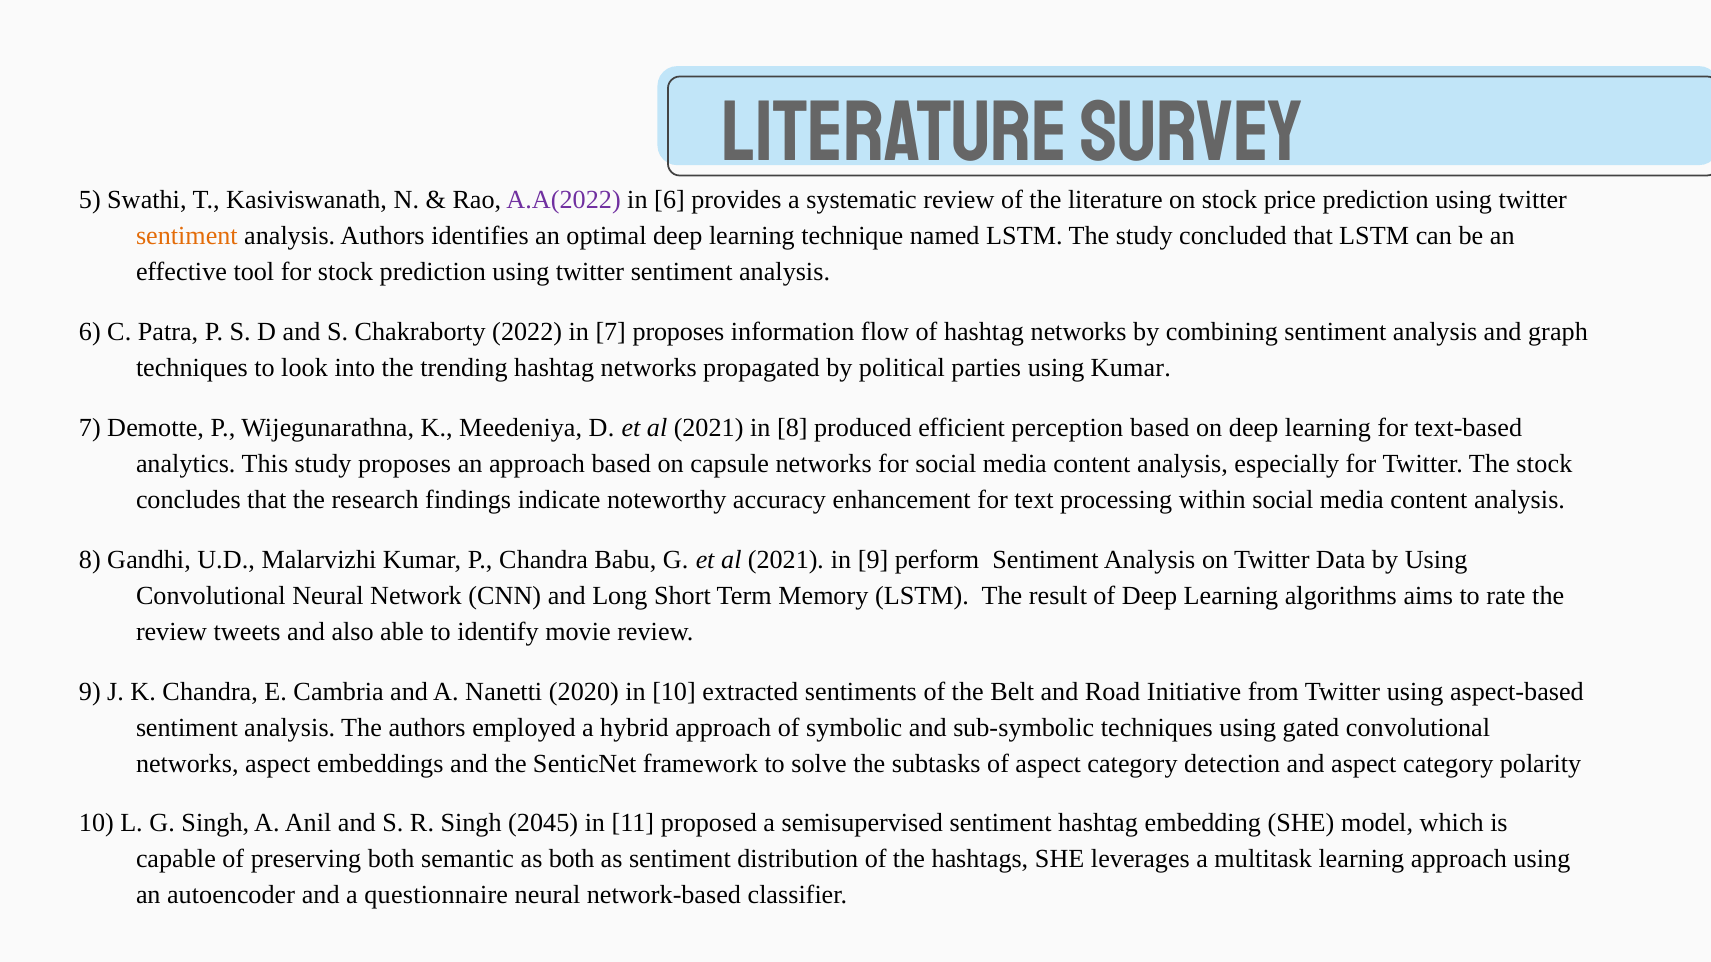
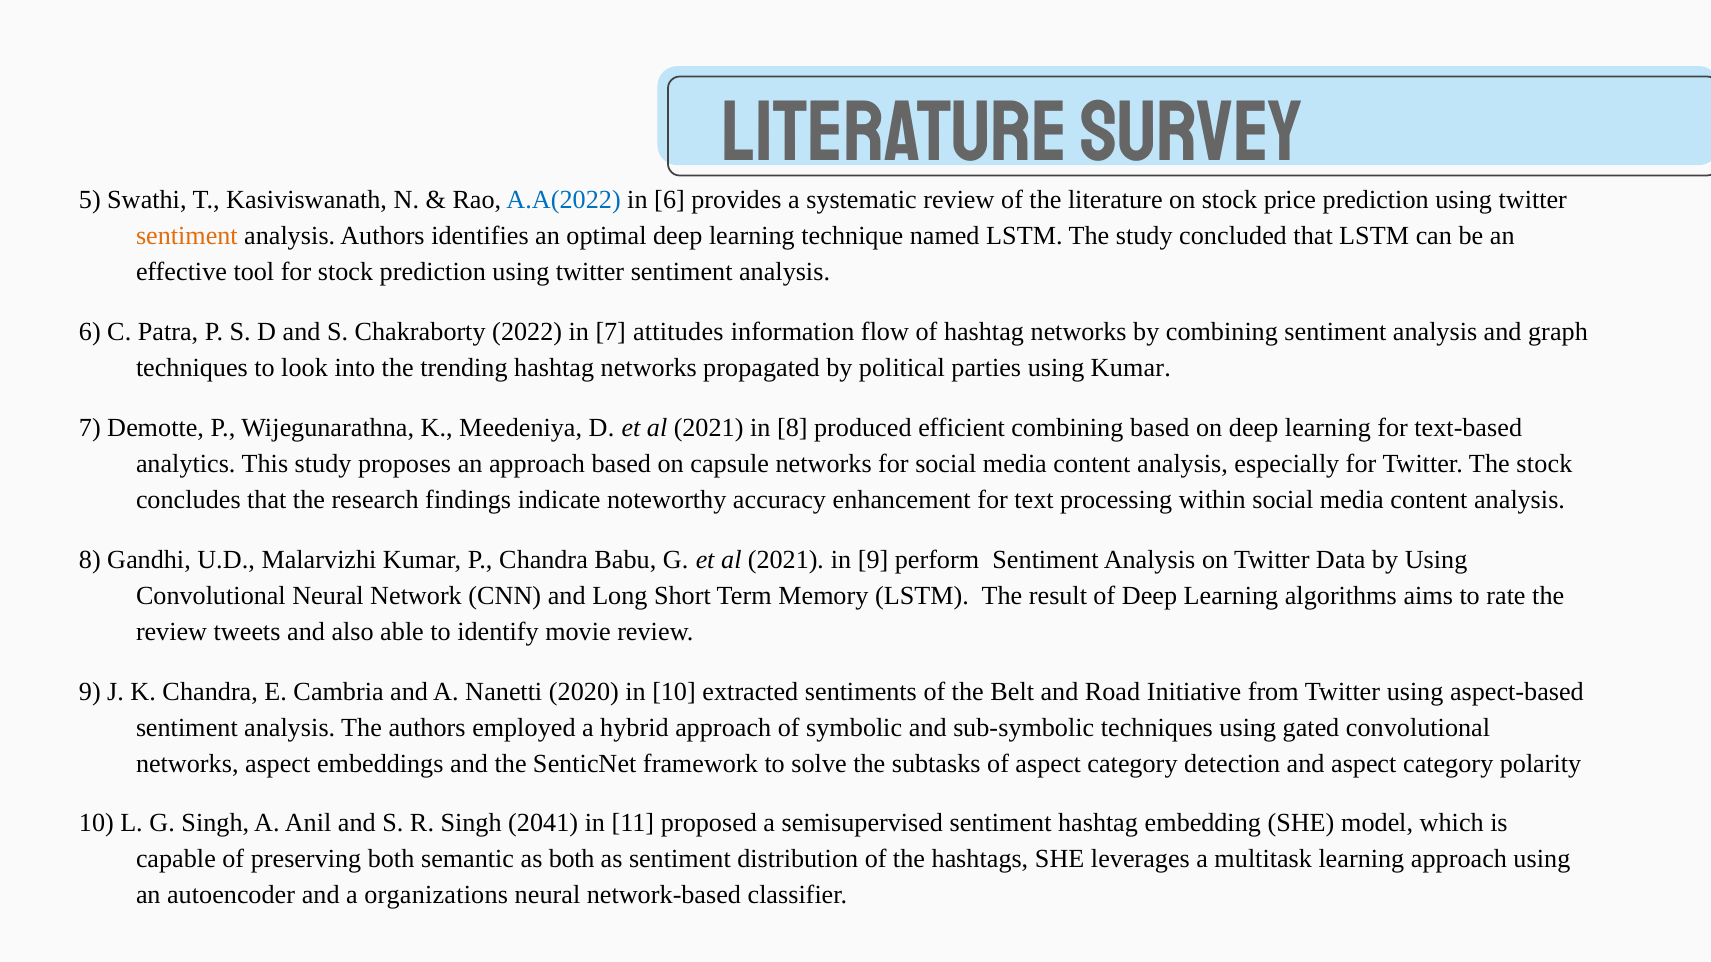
A.A(2022 colour: purple -> blue
7 proposes: proposes -> attitudes
efficient perception: perception -> combining
2045: 2045 -> 2041
questionnaire: questionnaire -> organizations
